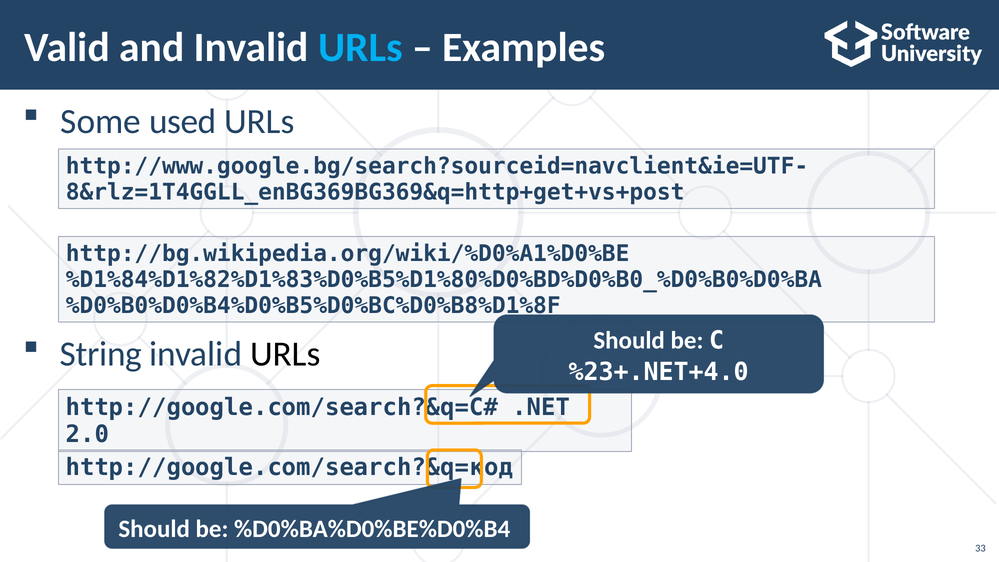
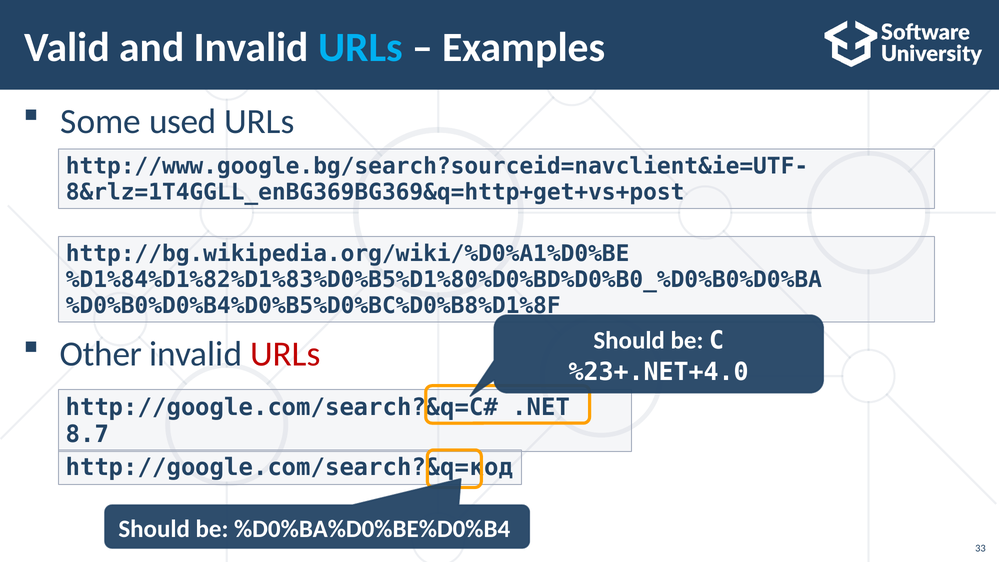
String: String -> Other
URLs at (285, 354) colour: black -> red
2.0: 2.0 -> 8.7
